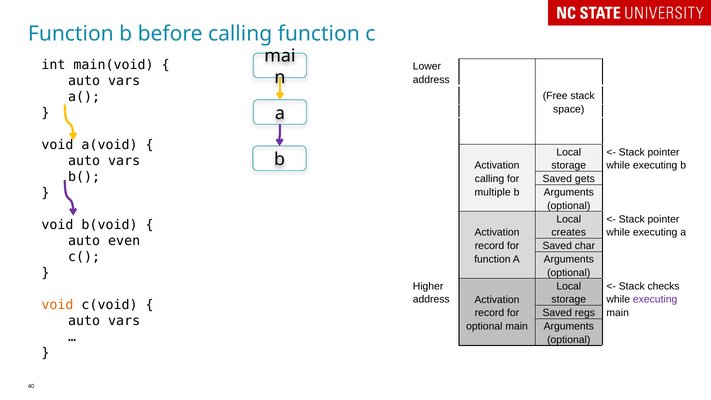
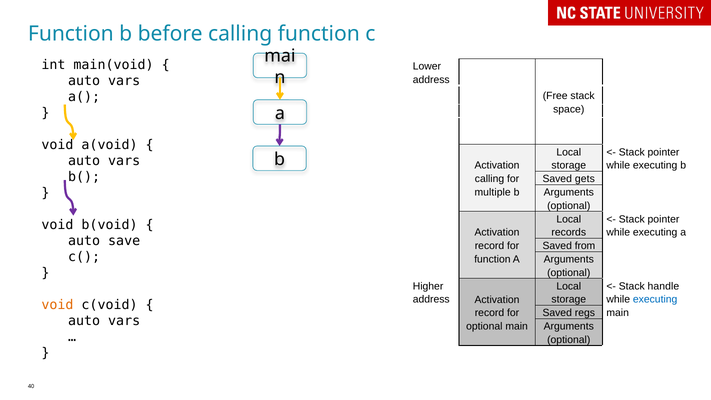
creates: creates -> records
even: even -> save
char: char -> from
checks: checks -> handle
executing at (655, 300) colour: purple -> blue
